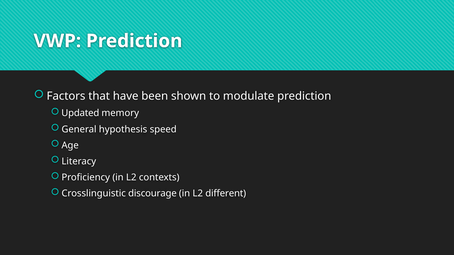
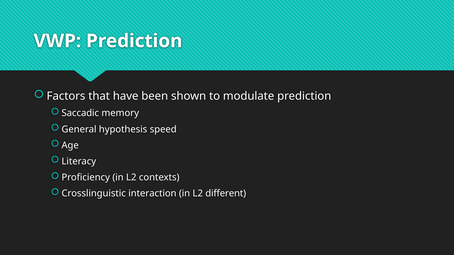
Updated: Updated -> Saccadic
discourage: discourage -> interaction
